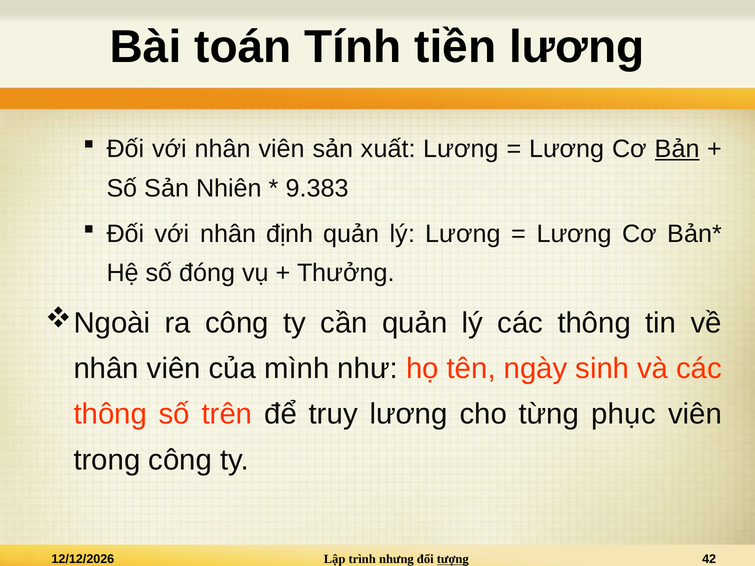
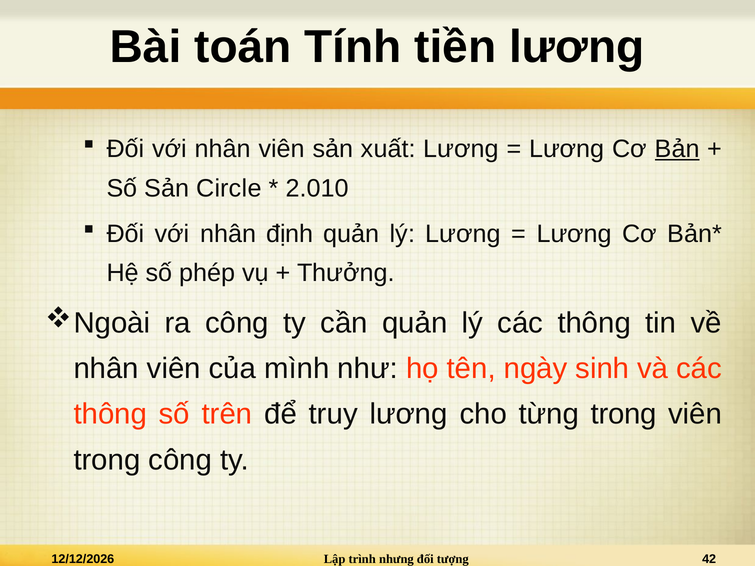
Nhiên: Nhiên -> Circle
9.383: 9.383 -> 2.010
đóng: đóng -> phép
từng phục: phục -> trong
tượng underline: present -> none
